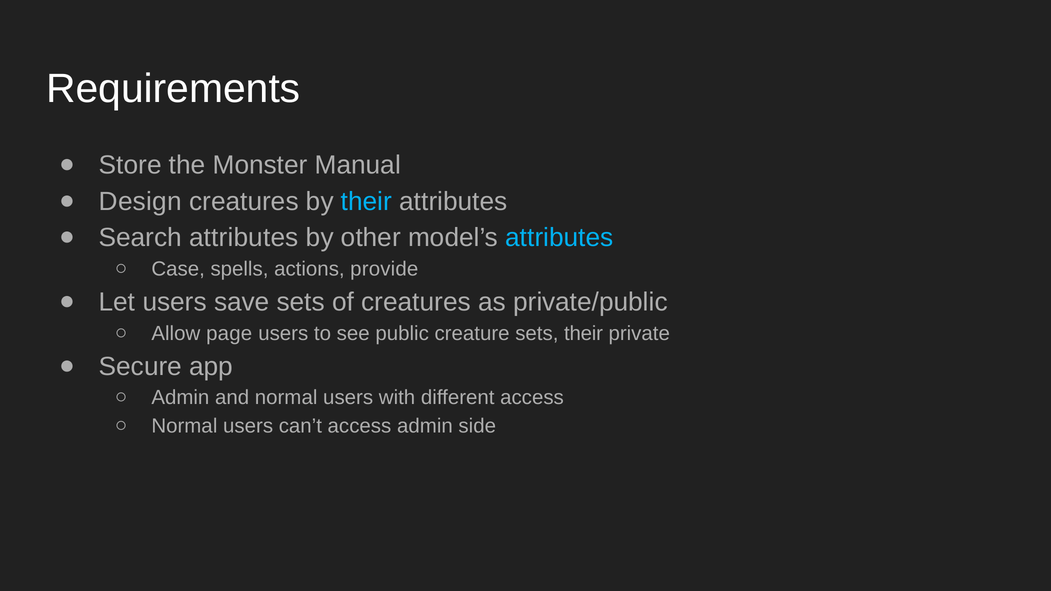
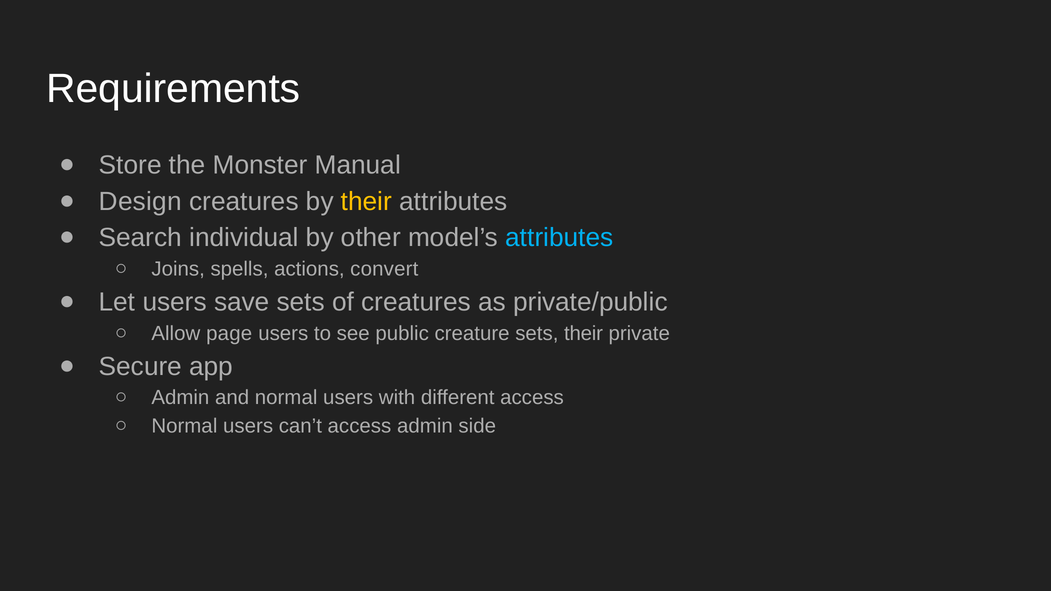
their at (366, 202) colour: light blue -> yellow
Search attributes: attributes -> individual
Case: Case -> Joins
provide: provide -> convert
